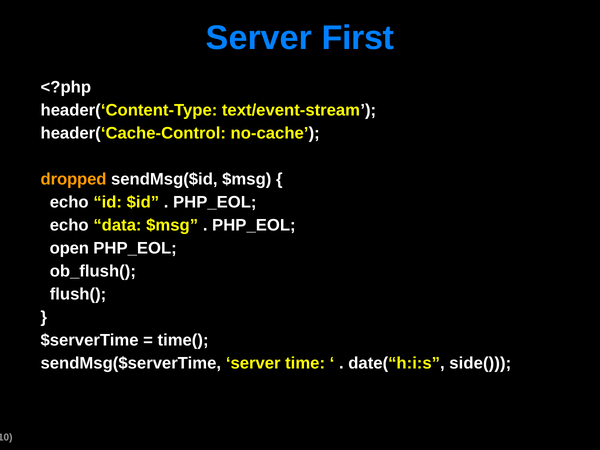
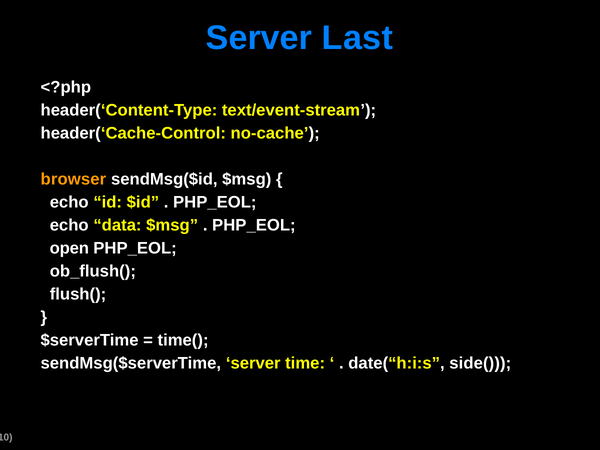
First: First -> Last
dropped: dropped -> browser
